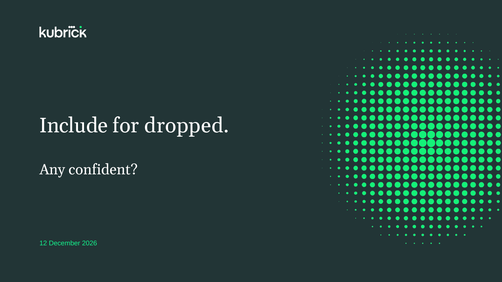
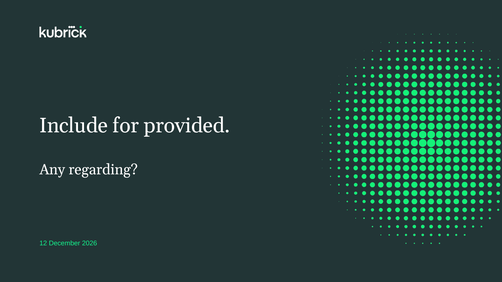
dropped: dropped -> provided
confident: confident -> regarding
